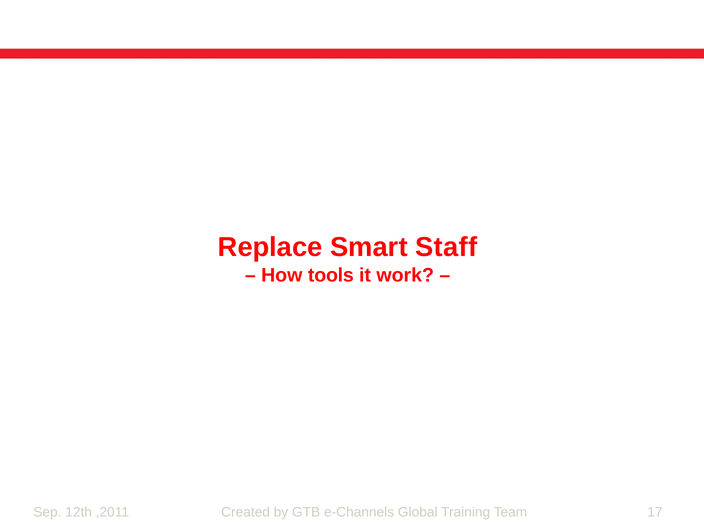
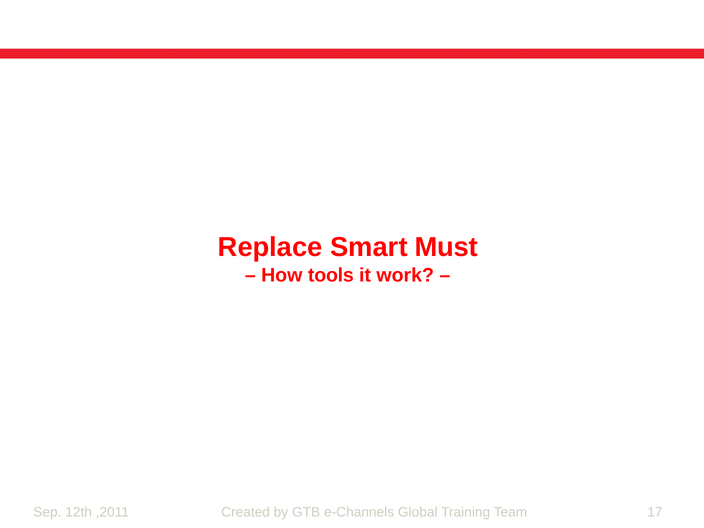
Staff: Staff -> Must
